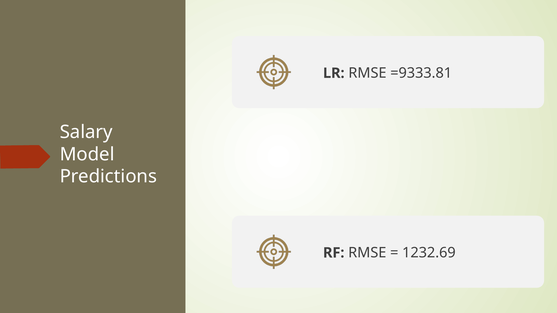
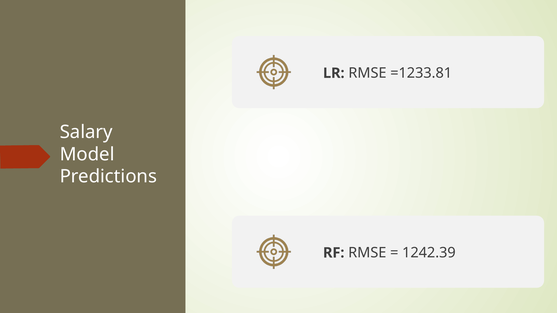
=9333.81: =9333.81 -> =1233.81
1232.69: 1232.69 -> 1242.39
